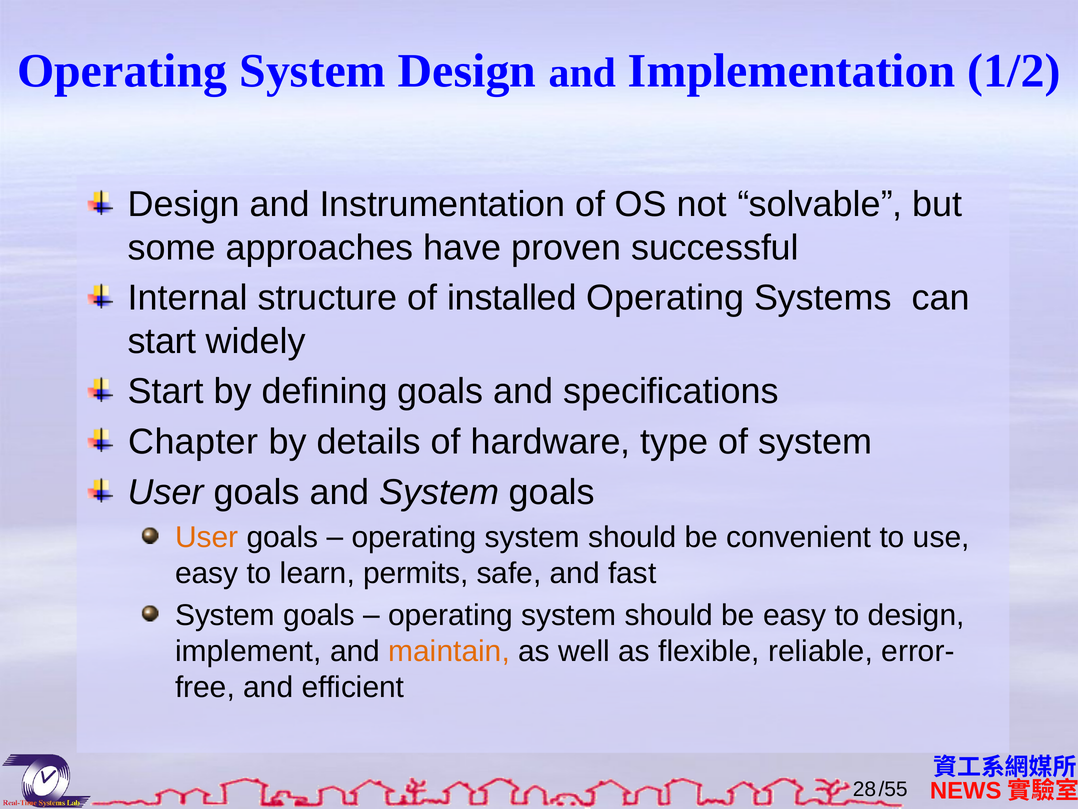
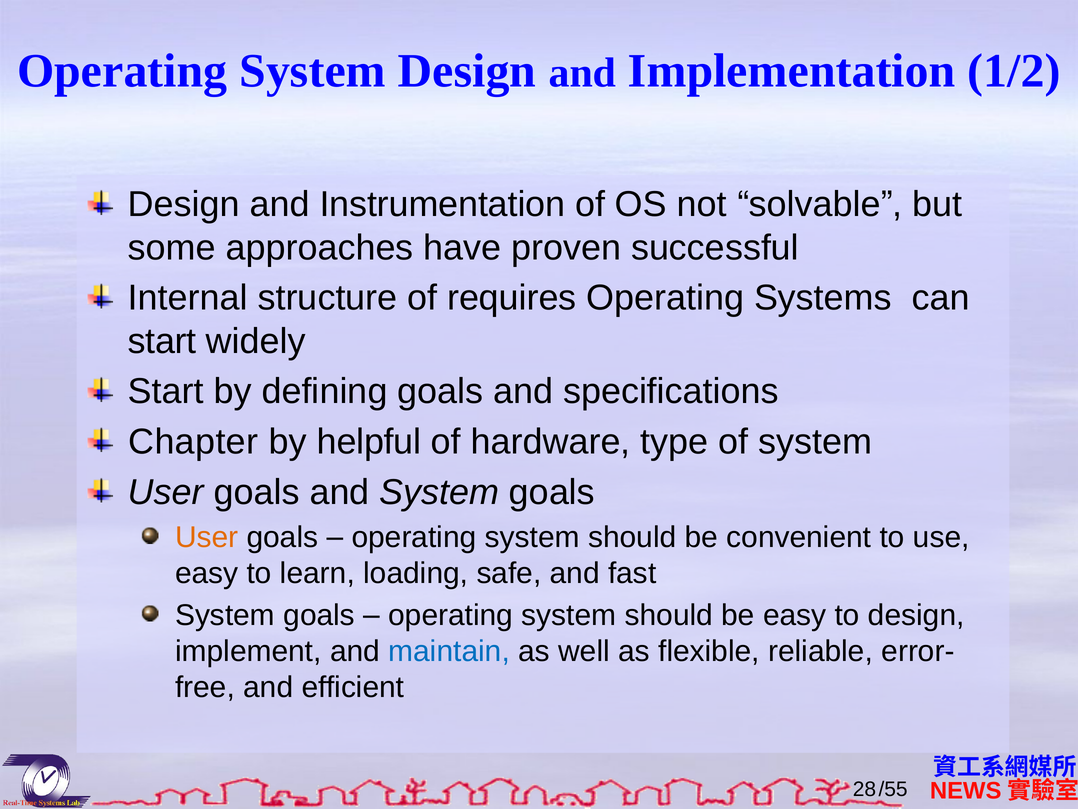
installed: installed -> requires
details: details -> helpful
permits: permits -> loading
maintain colour: orange -> blue
